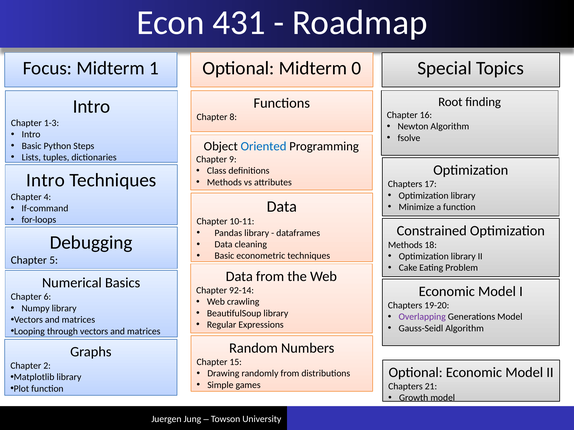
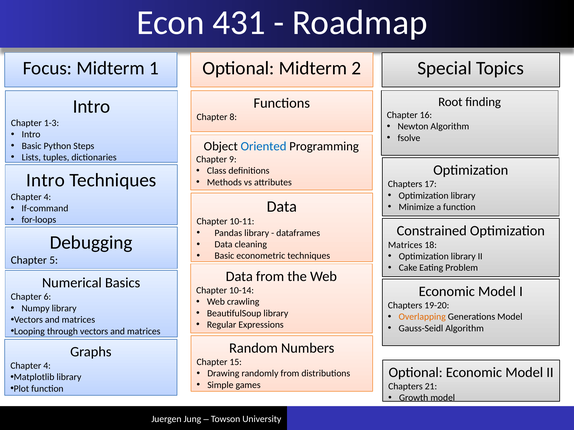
0: 0 -> 2
Methods at (405, 245): Methods -> Matrices
92-14: 92-14 -> 10-14
Overlapping colour: purple -> orange
2 at (47, 366): 2 -> 4
